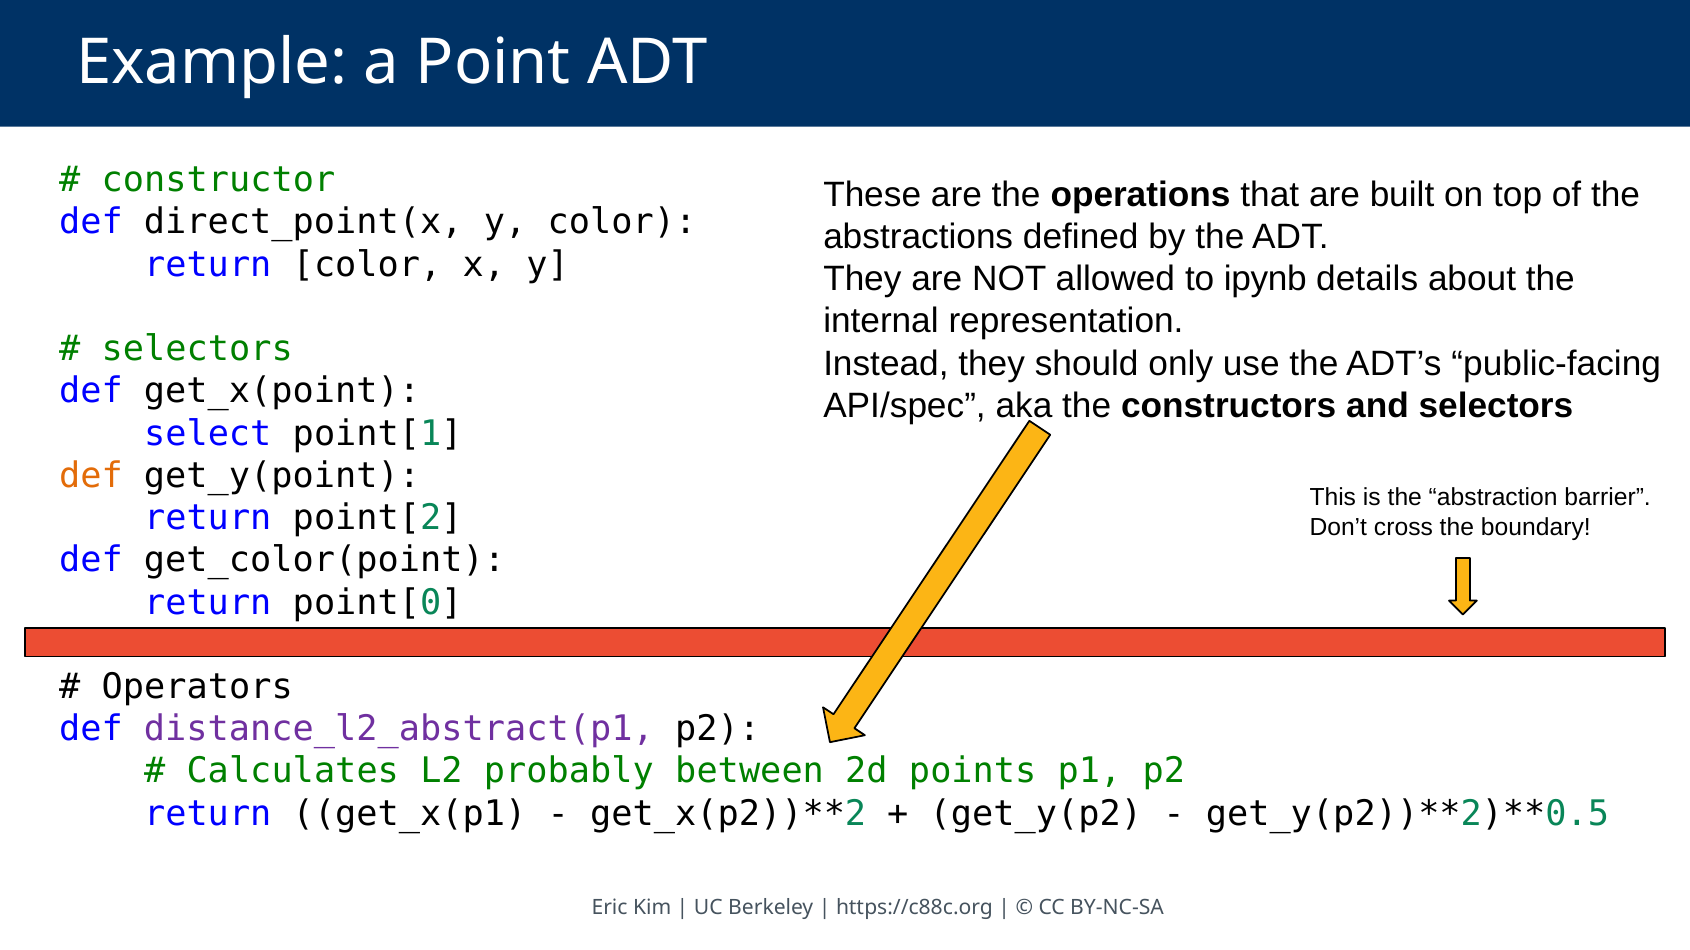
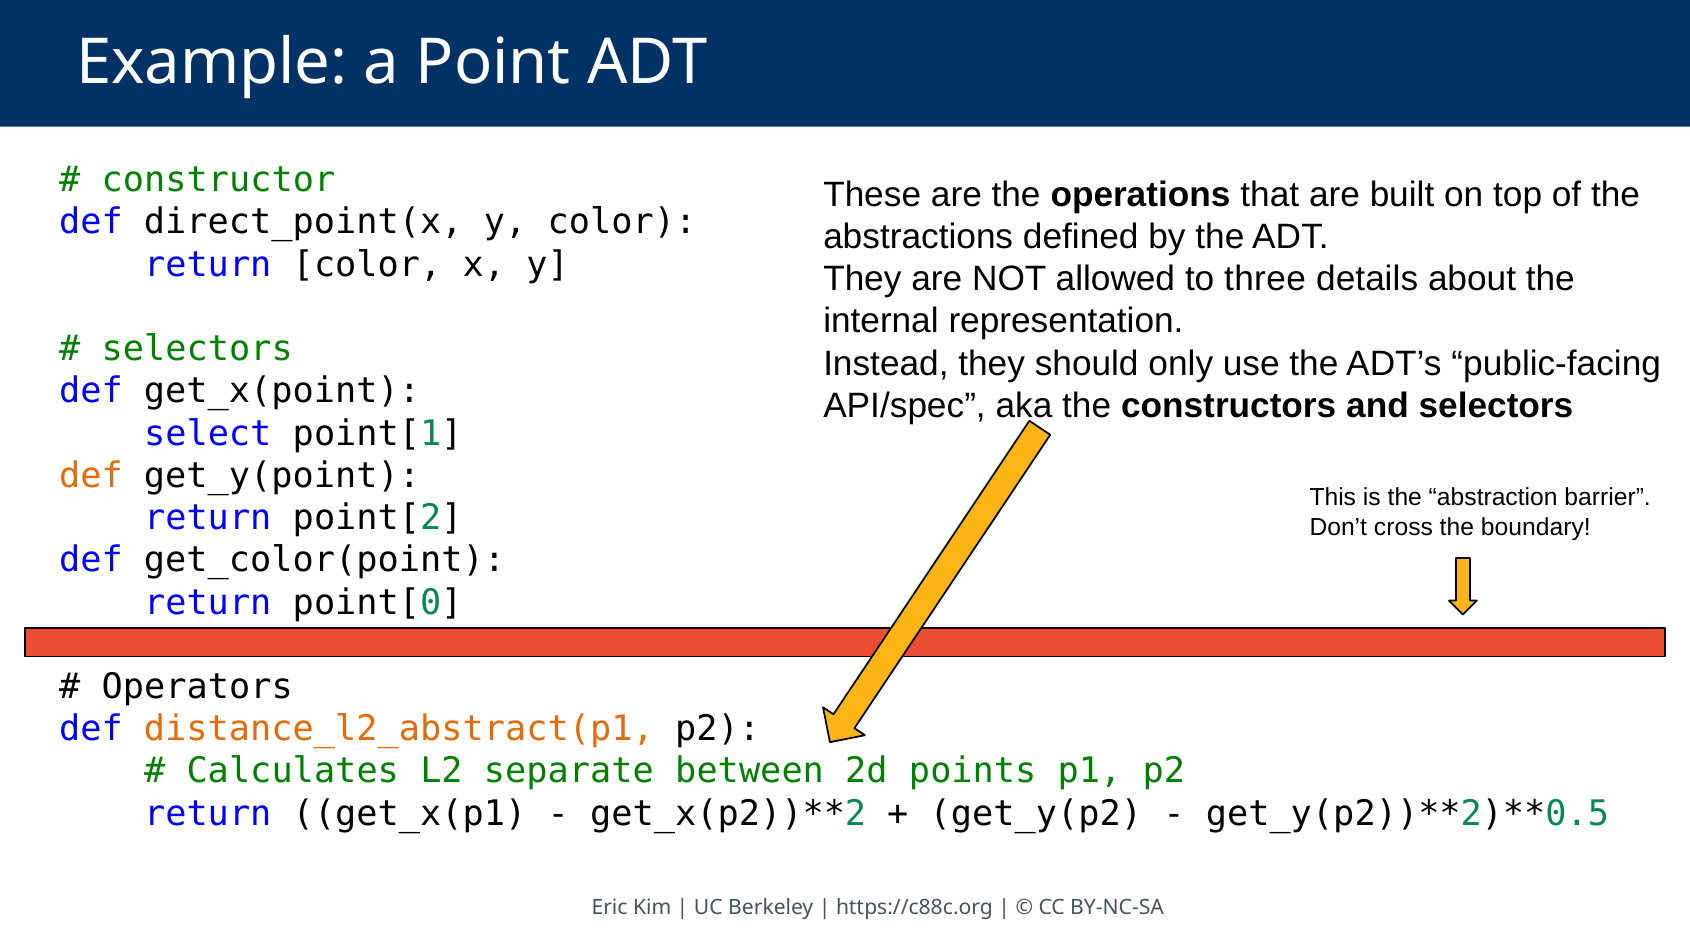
ipynb: ipynb -> three
distance_l2_abstract(p1 colour: purple -> orange
probably: probably -> separate
